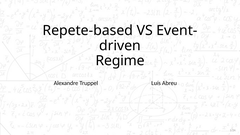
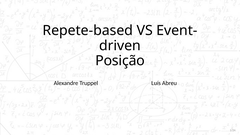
Regime: Regime -> Posição
